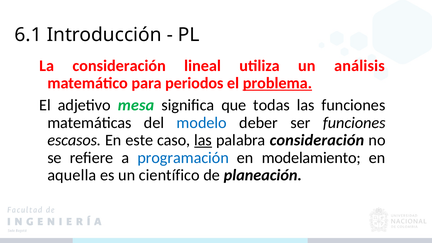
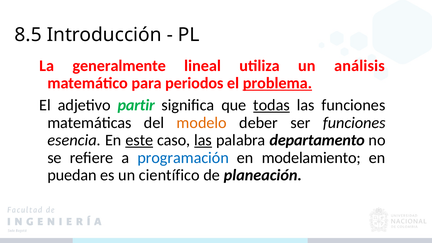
6.1: 6.1 -> 8.5
La consideración: consideración -> generalmente
mesa: mesa -> partir
todas underline: none -> present
modelo colour: blue -> orange
escasos: escasos -> esencia
este underline: none -> present
palabra consideración: consideración -> departamento
aquella: aquella -> puedan
